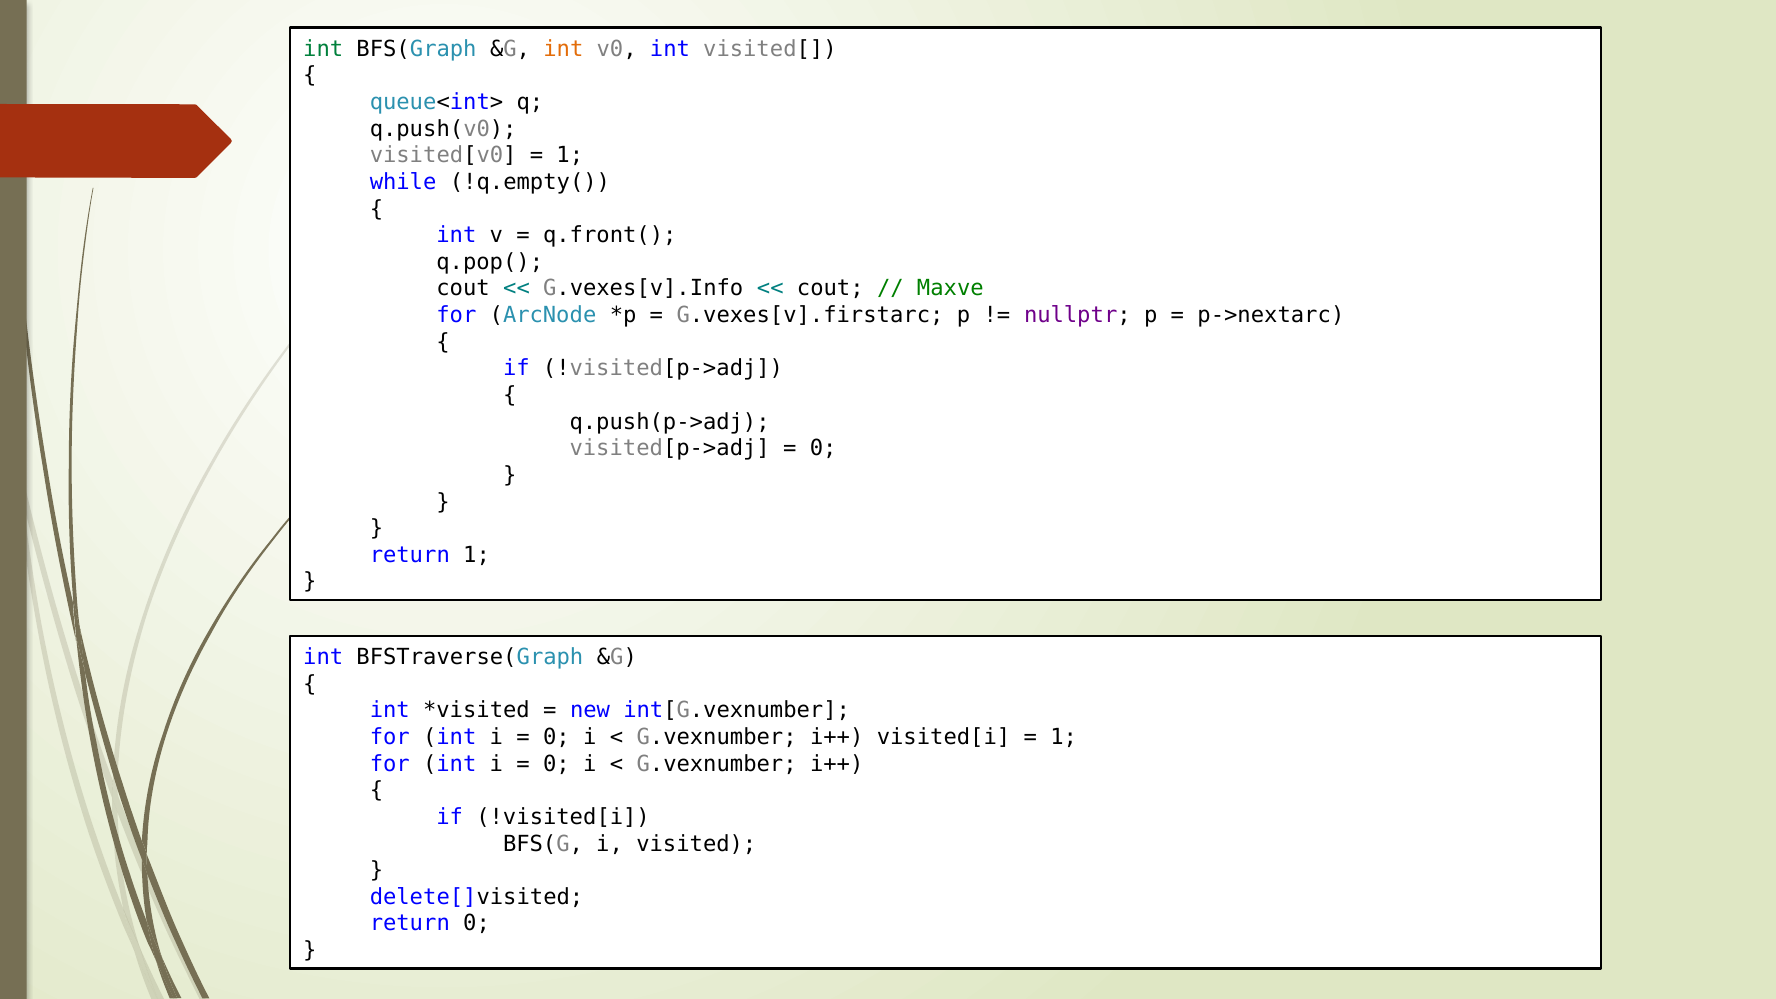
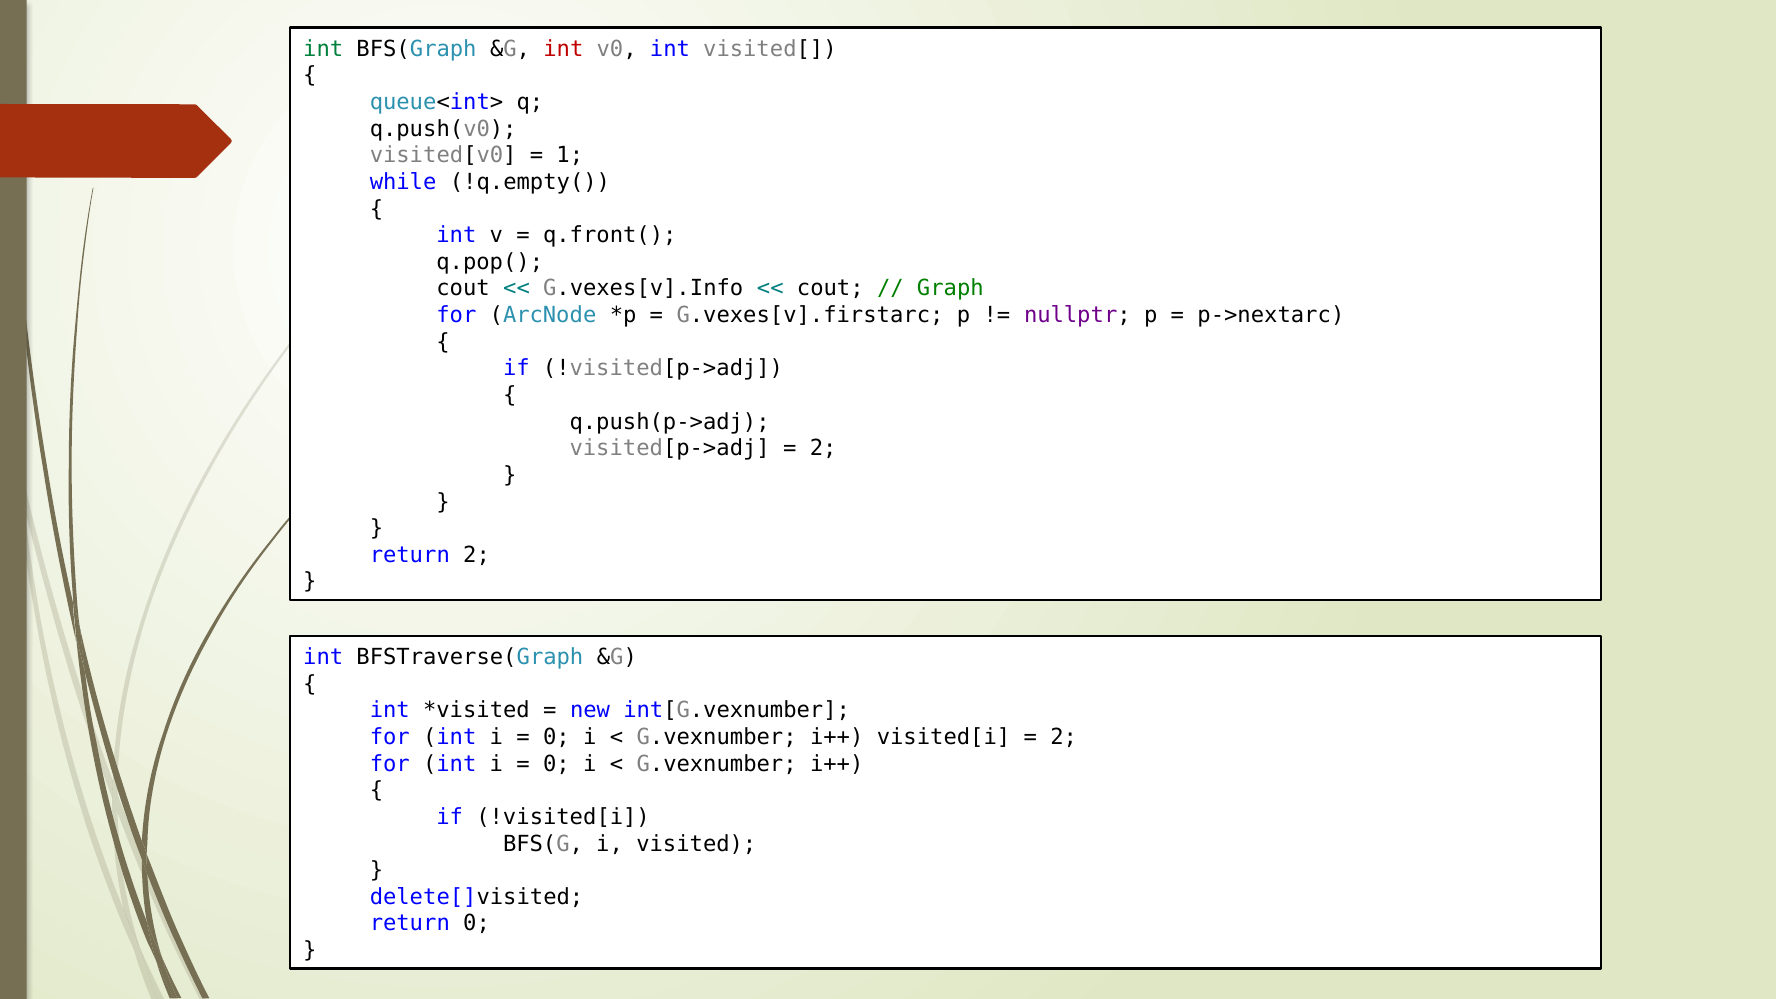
int at (563, 49) colour: orange -> red
Maxve: Maxve -> Graph
0 at (823, 448): 0 -> 2
return 1: 1 -> 2
1 at (1064, 737): 1 -> 2
